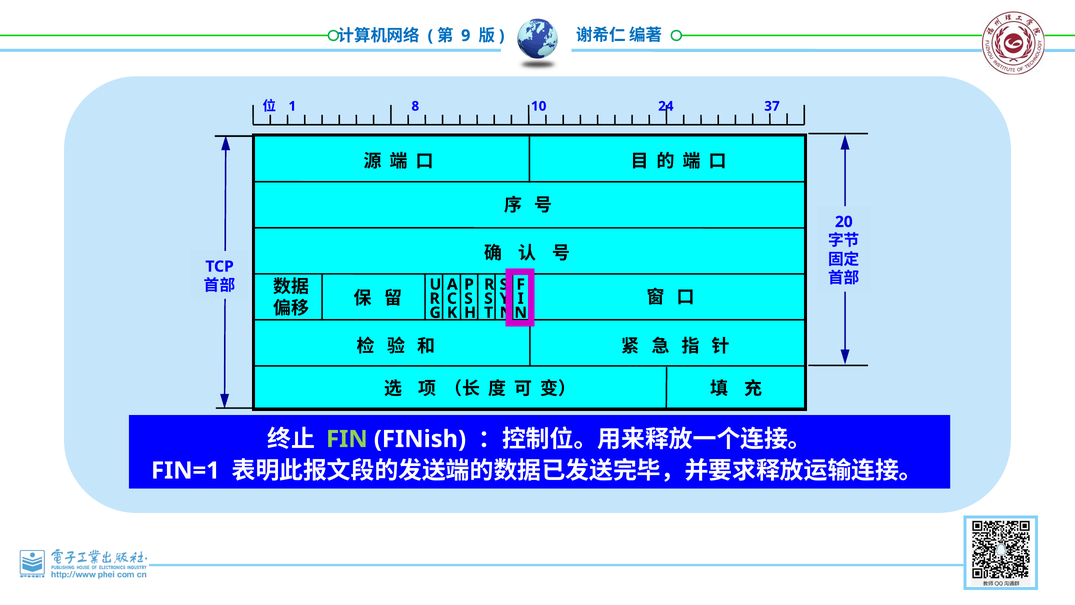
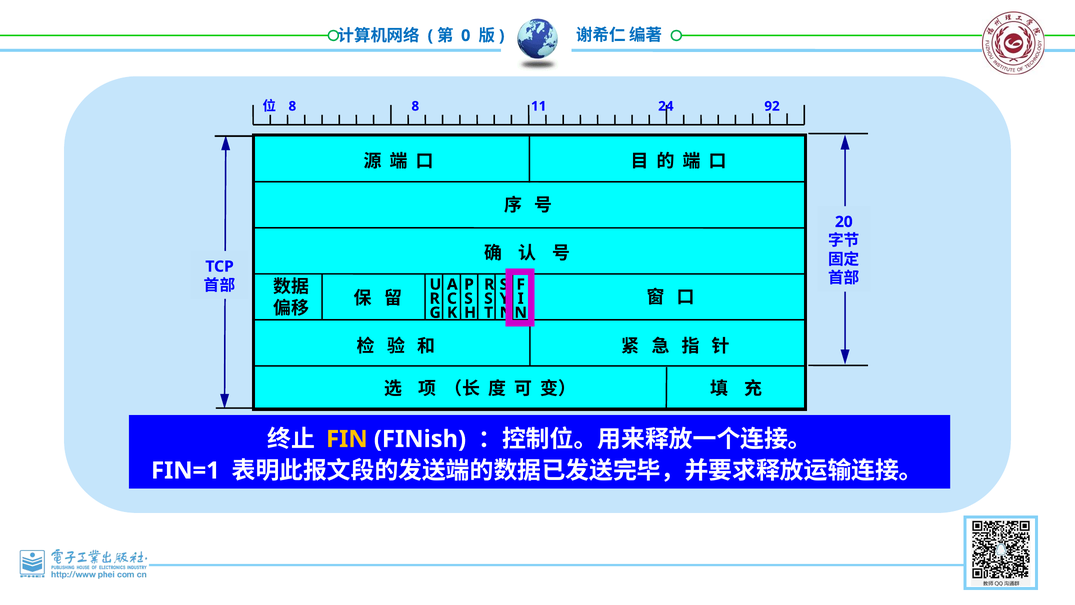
9: 9 -> 0
1 at (292, 106): 1 -> 8
10: 10 -> 11
37: 37 -> 92
FIN colour: light green -> yellow
